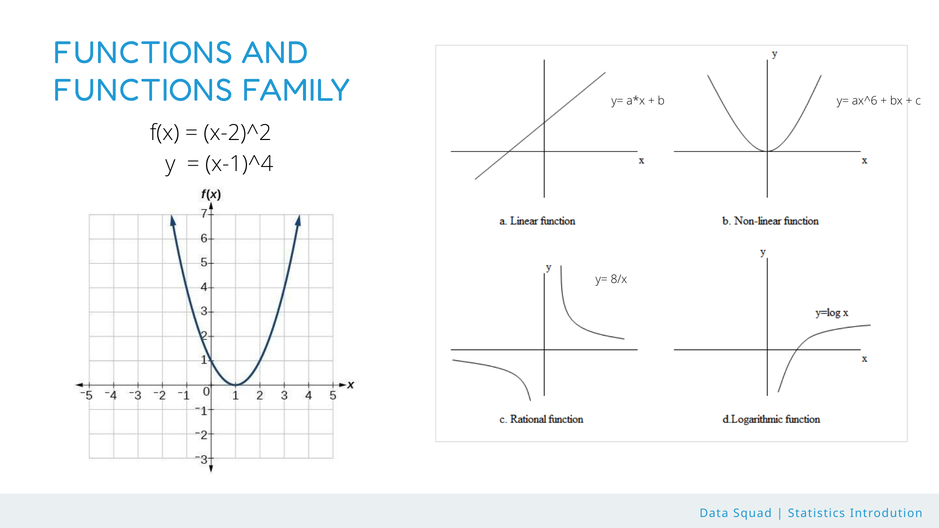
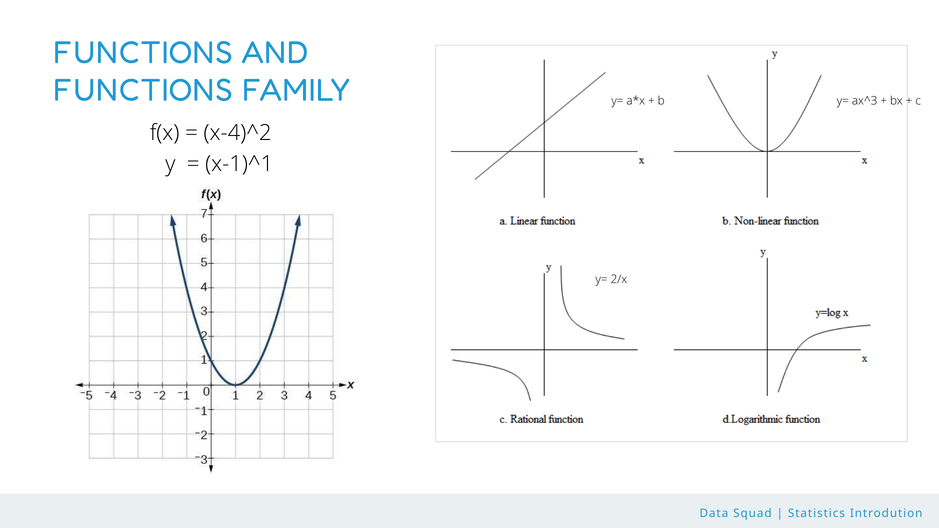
ax^6: ax^6 -> ax^3
x-2)^2: x-2)^2 -> x-4)^2
x-1)^4: x-1)^4 -> x-1)^1
8/x: 8/x -> 2/x
